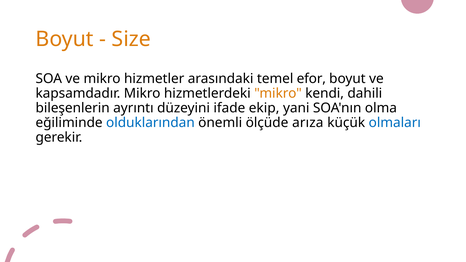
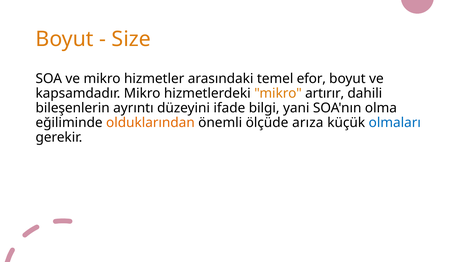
kendi: kendi -> artırır
ekip: ekip -> bilgi
olduklarından colour: blue -> orange
